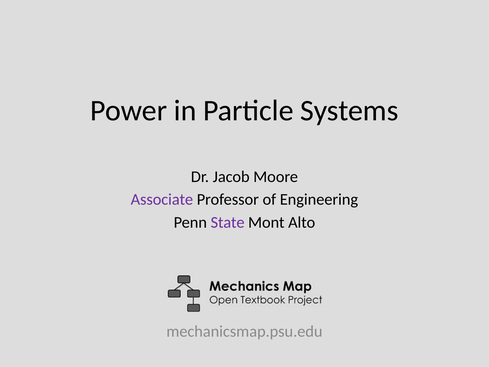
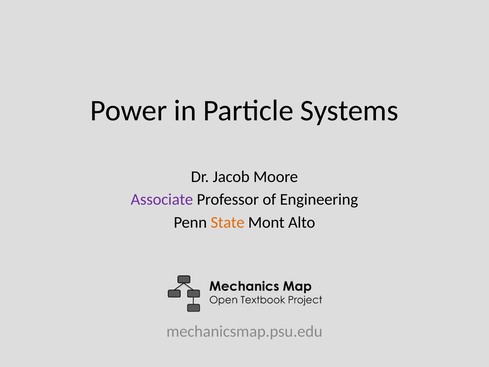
State colour: purple -> orange
